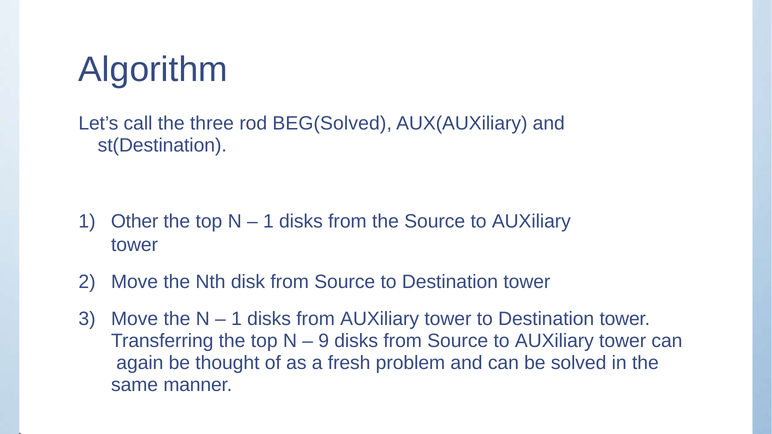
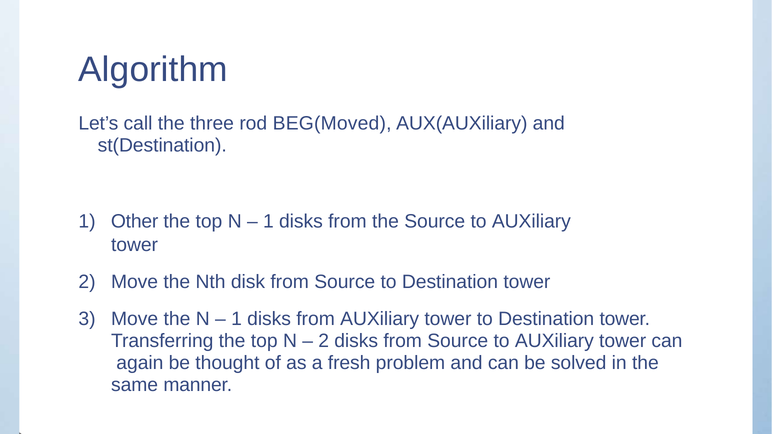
BEG(Solved: BEG(Solved -> BEG(Moved
9 at (324, 341): 9 -> 2
